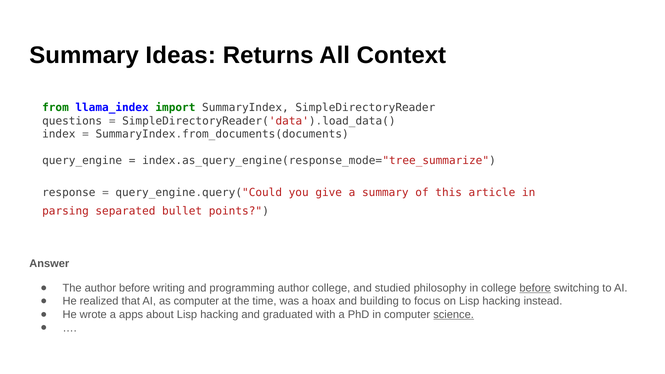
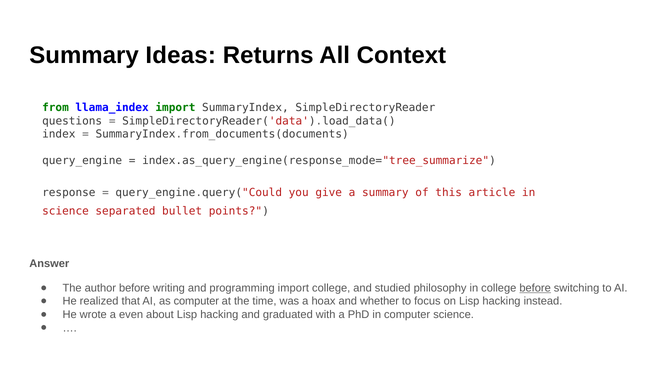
parsing at (66, 211): parsing -> science
programming author: author -> import
building: building -> whether
apps: apps -> even
science at (454, 315) underline: present -> none
